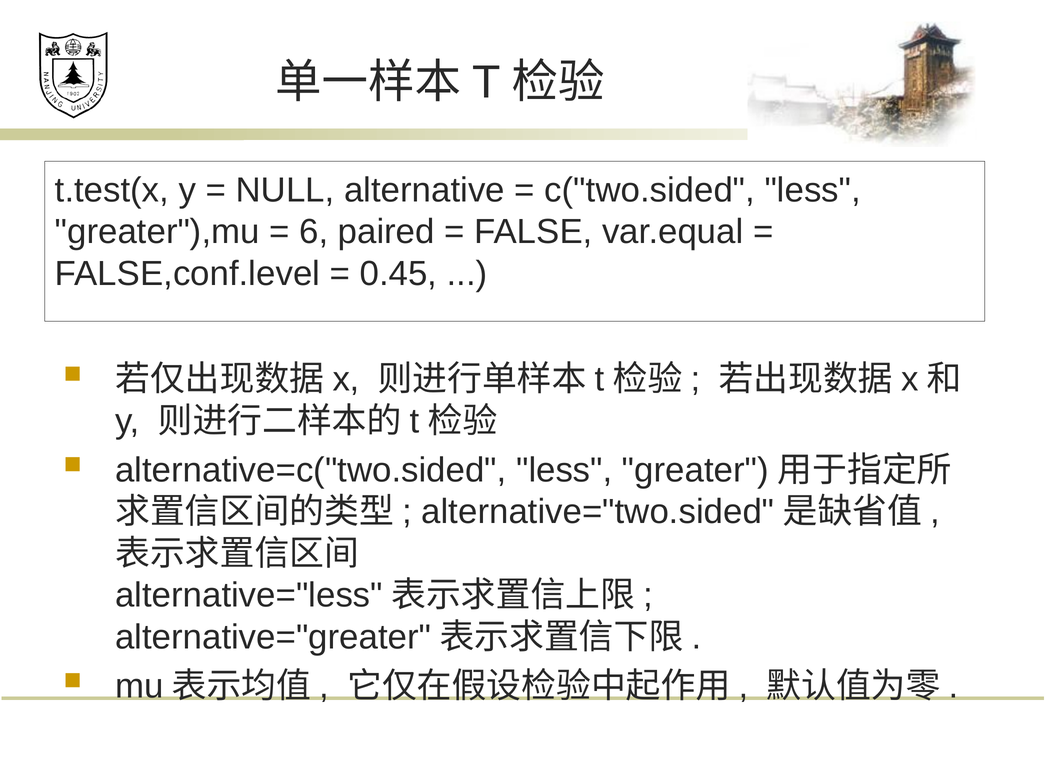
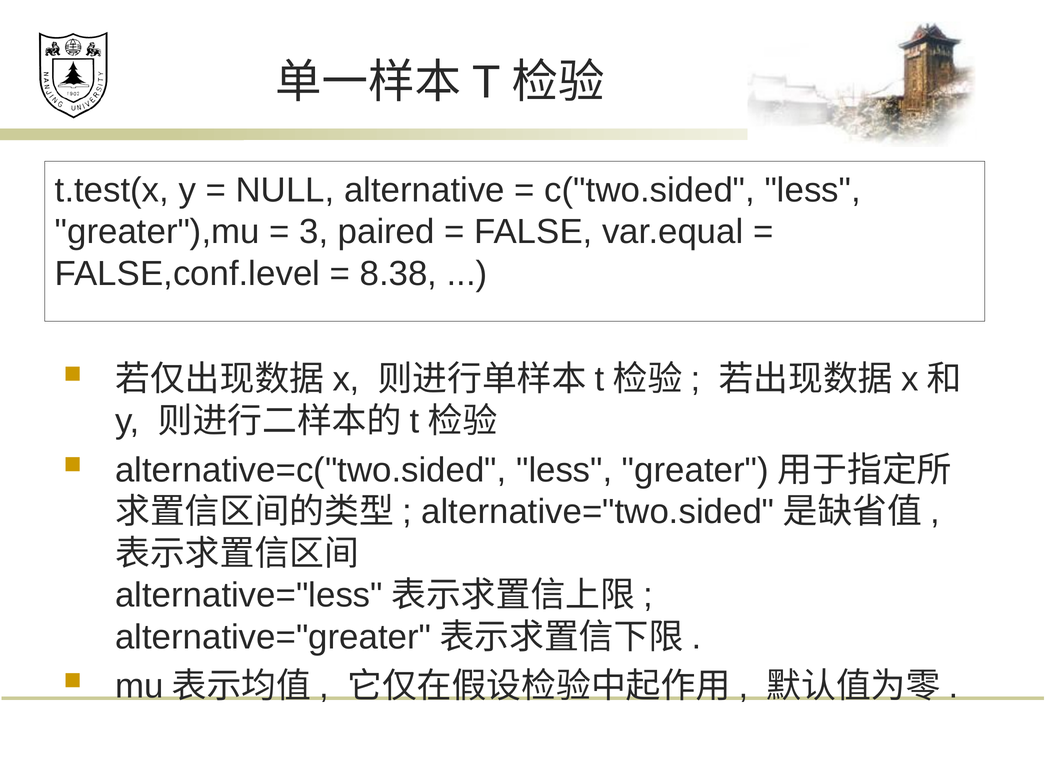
6: 6 -> 3
0.45: 0.45 -> 8.38
